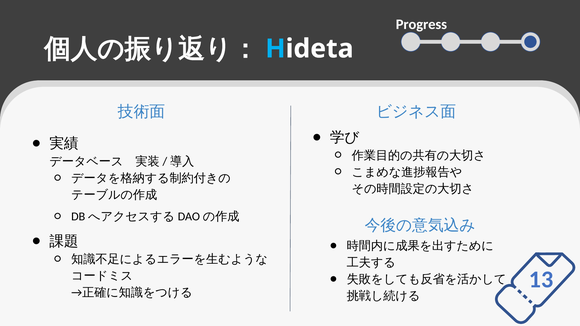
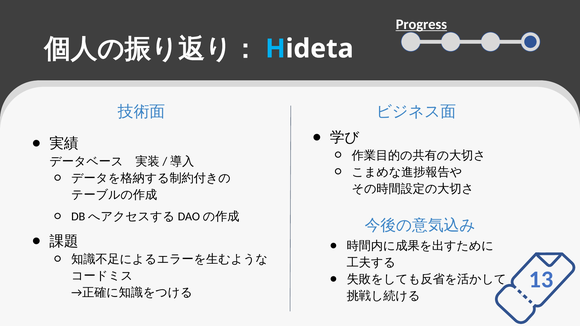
Progress underline: none -> present
